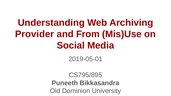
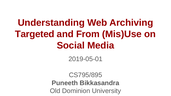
Provider: Provider -> Targeted
